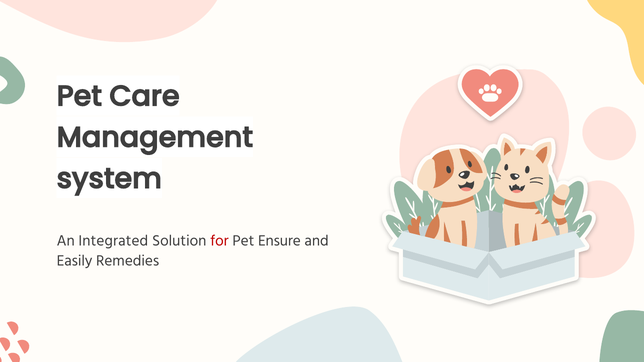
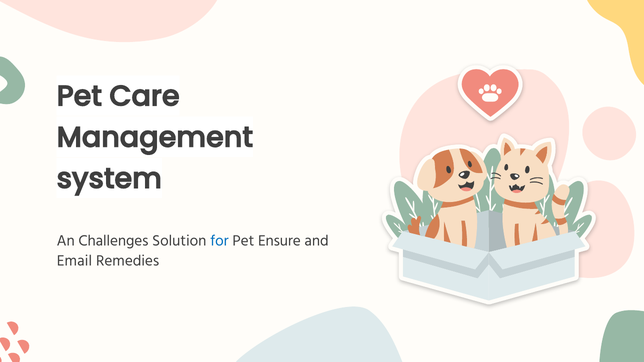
Integrated: Integrated -> Challenges
for colour: red -> blue
Easily: Easily -> Email
